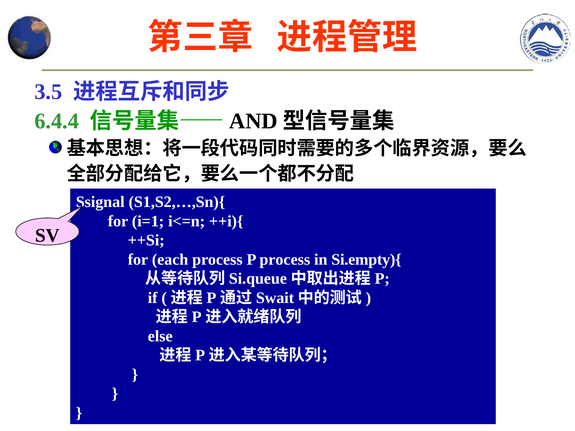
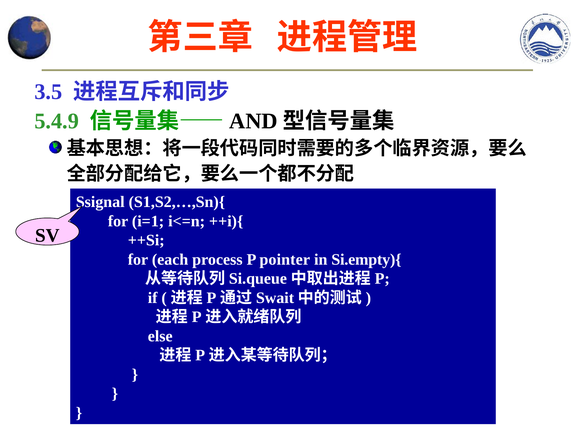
6.4.4: 6.4.4 -> 5.4.9
P process: process -> pointer
